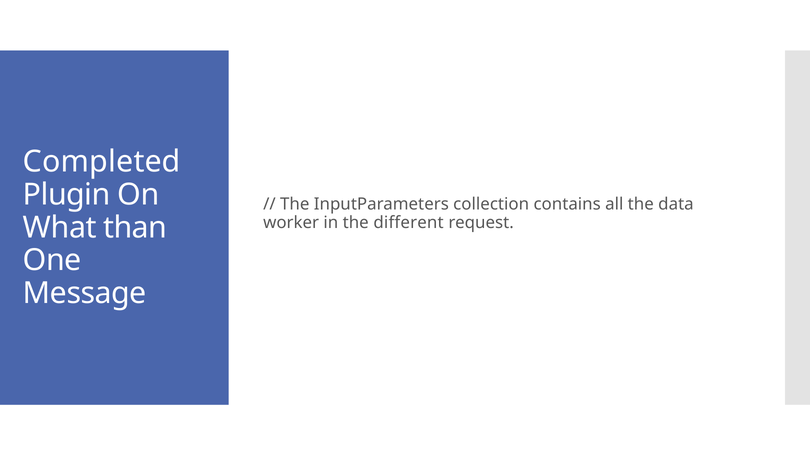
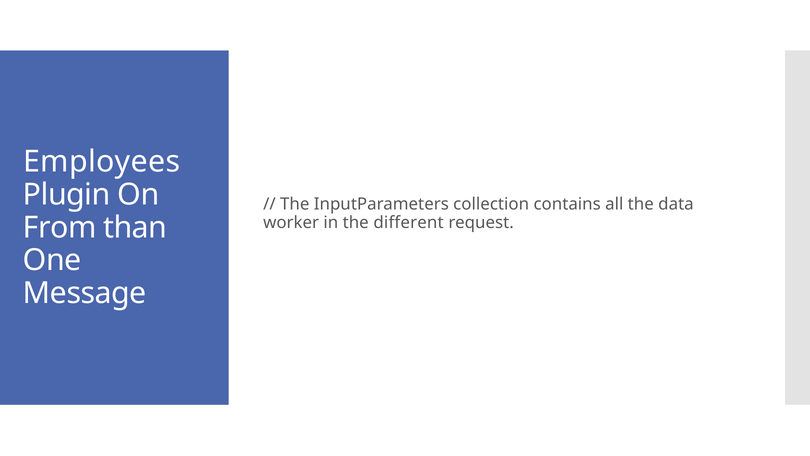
Completed: Completed -> Employees
What: What -> From
